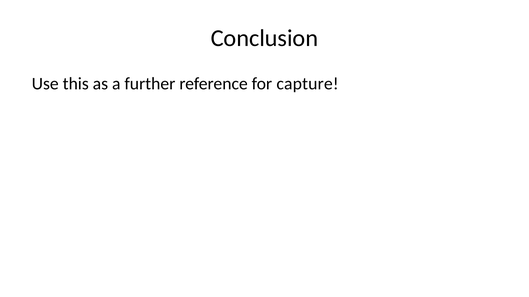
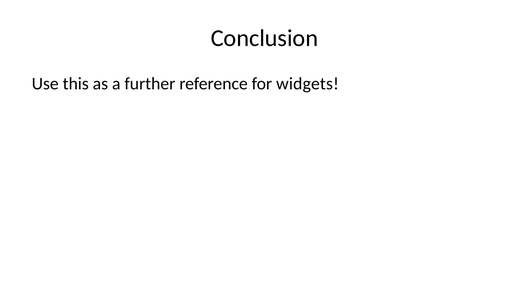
capture: capture -> widgets
